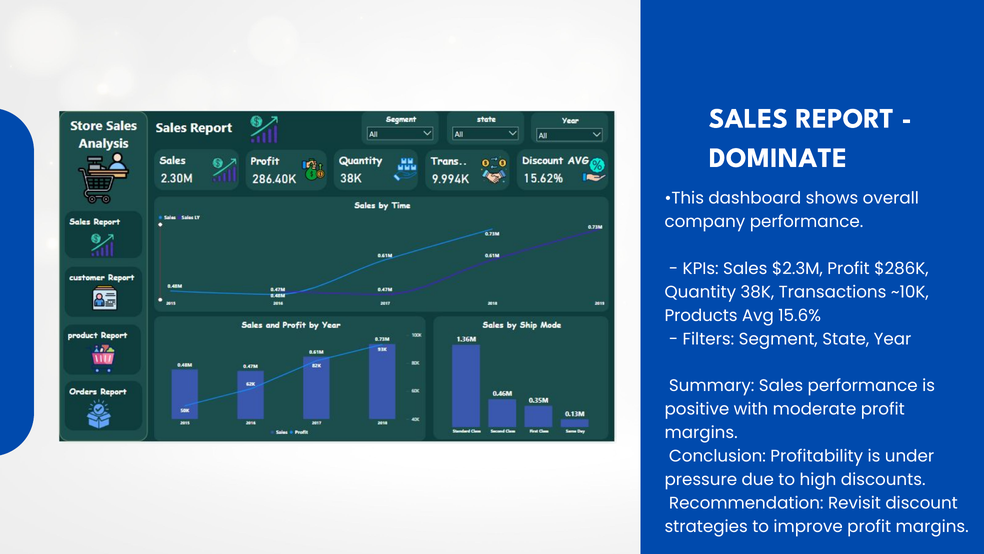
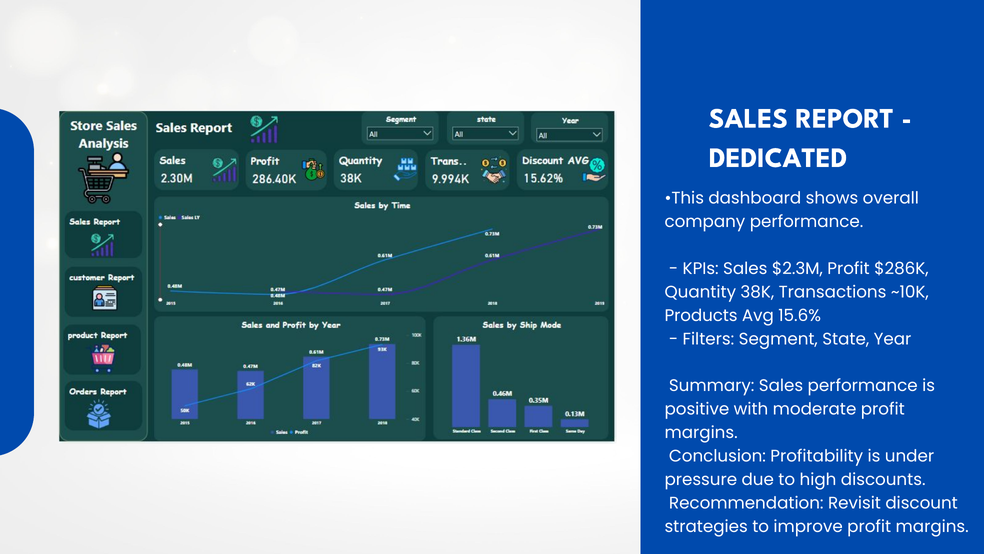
DOMINATE: DOMINATE -> DEDICATED
